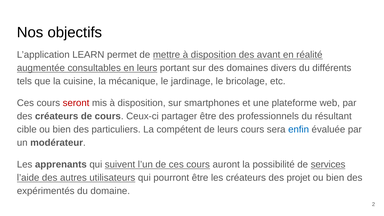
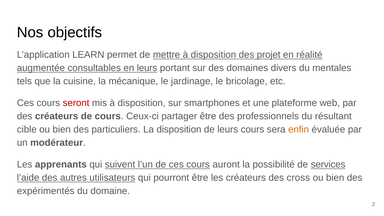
avant: avant -> projet
différents: différents -> mentales
La compétent: compétent -> disposition
enfin colour: blue -> orange
projet: projet -> cross
